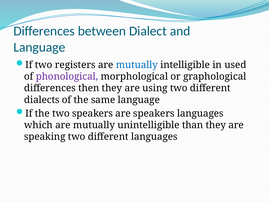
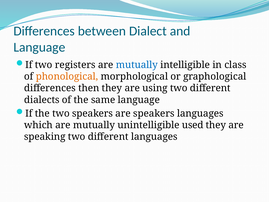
used: used -> class
phonological colour: purple -> orange
than: than -> used
